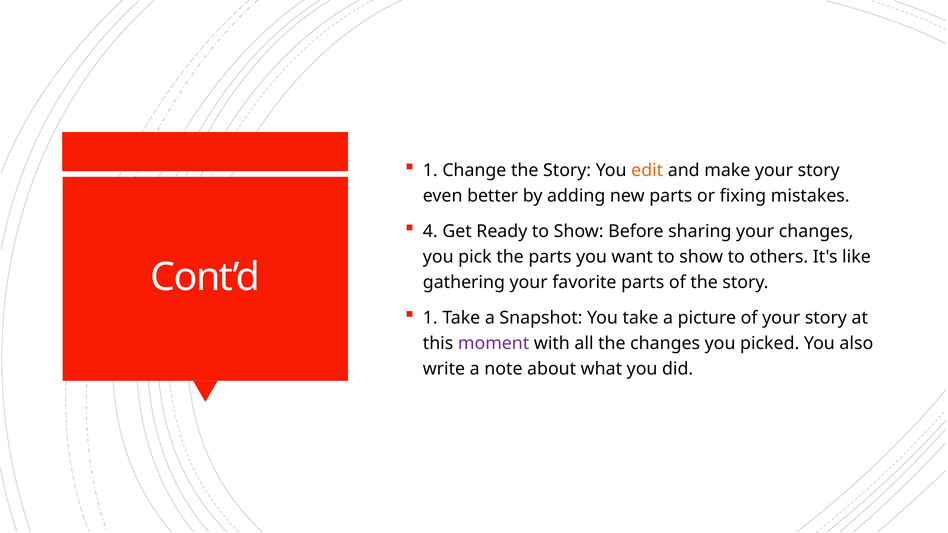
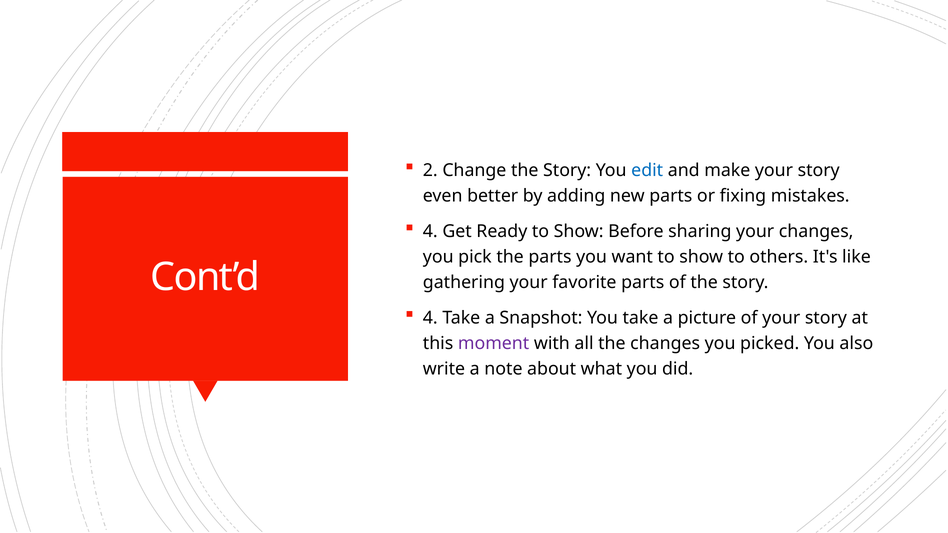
1 at (430, 170): 1 -> 2
edit colour: orange -> blue
1 at (430, 318): 1 -> 4
